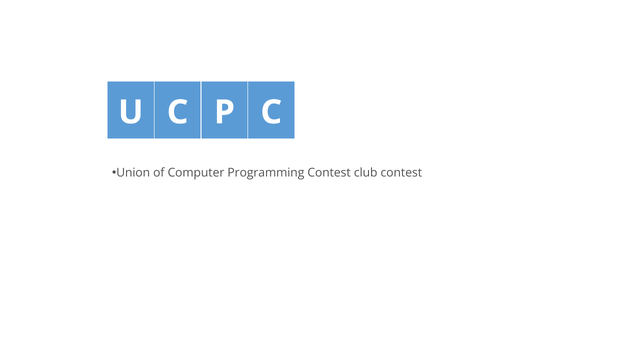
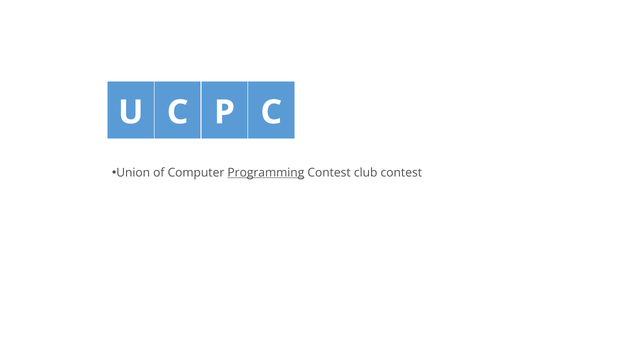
Programming underline: none -> present
